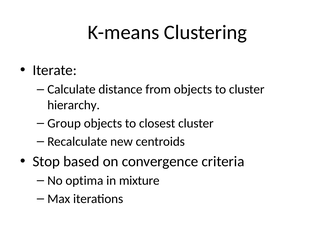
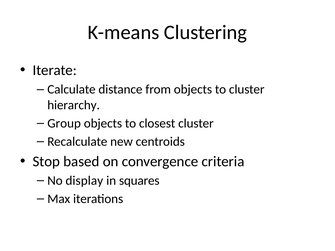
optima: optima -> display
mixture: mixture -> squares
